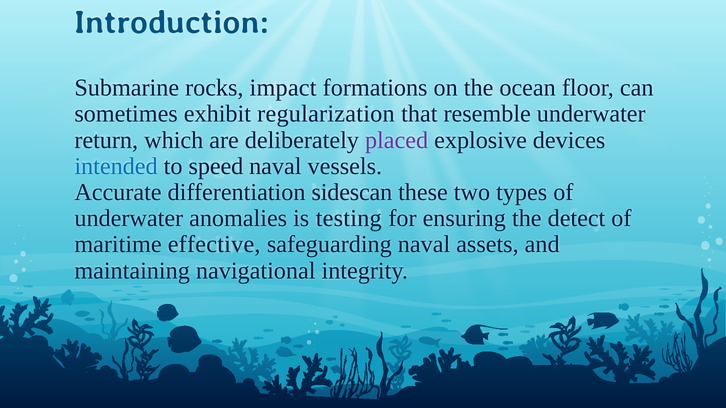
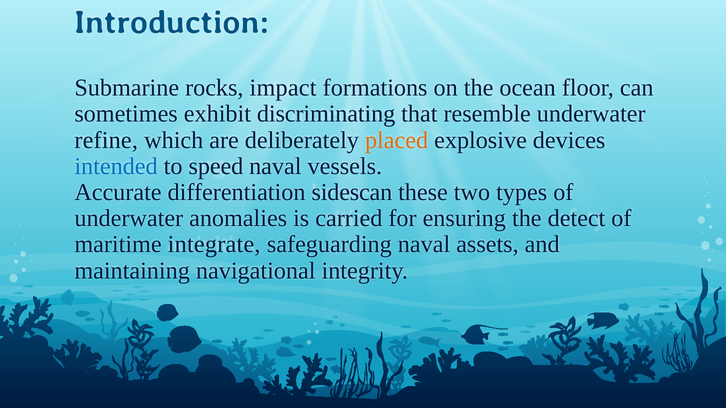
regularization: regularization -> discriminating
return: return -> refine
placed colour: purple -> orange
testing: testing -> carried
effective: effective -> integrate
